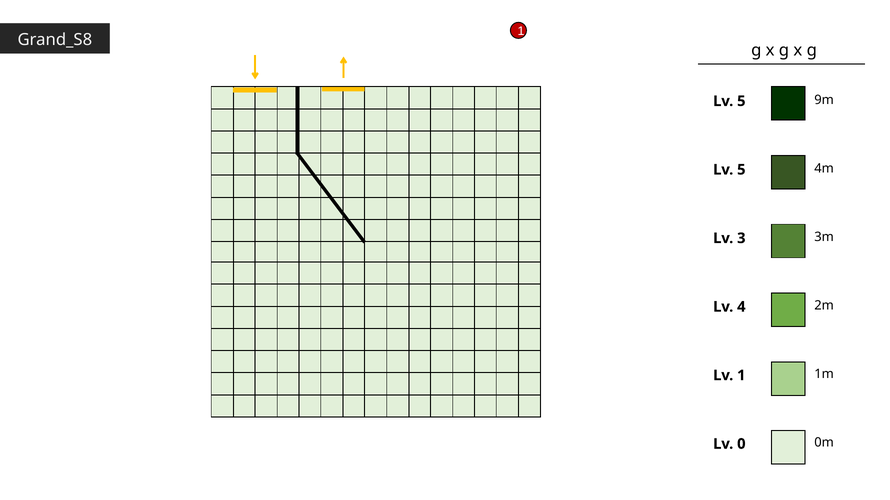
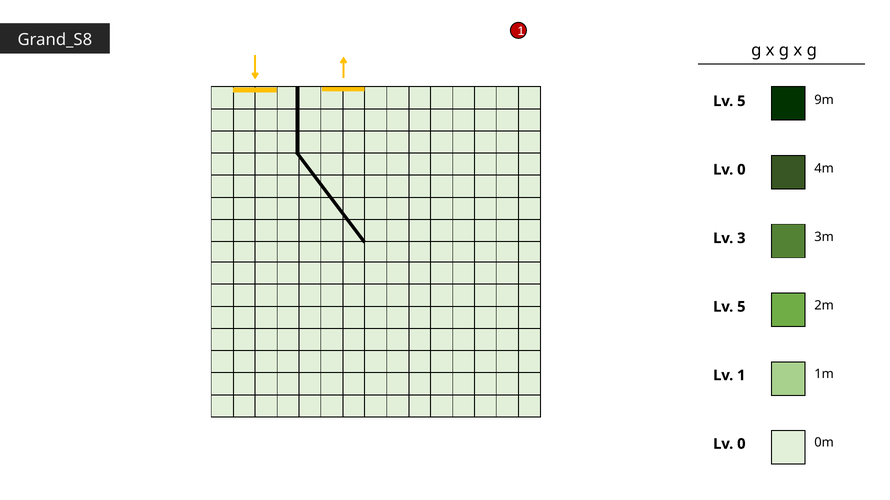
5 at (741, 170): 5 -> 0
4 at (741, 307): 4 -> 5
